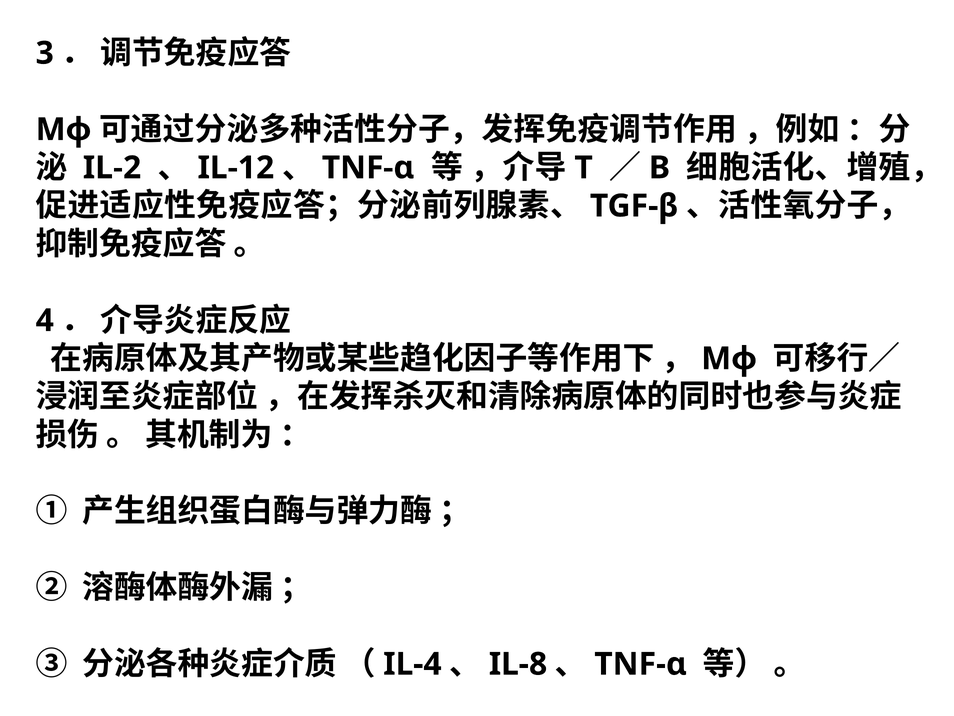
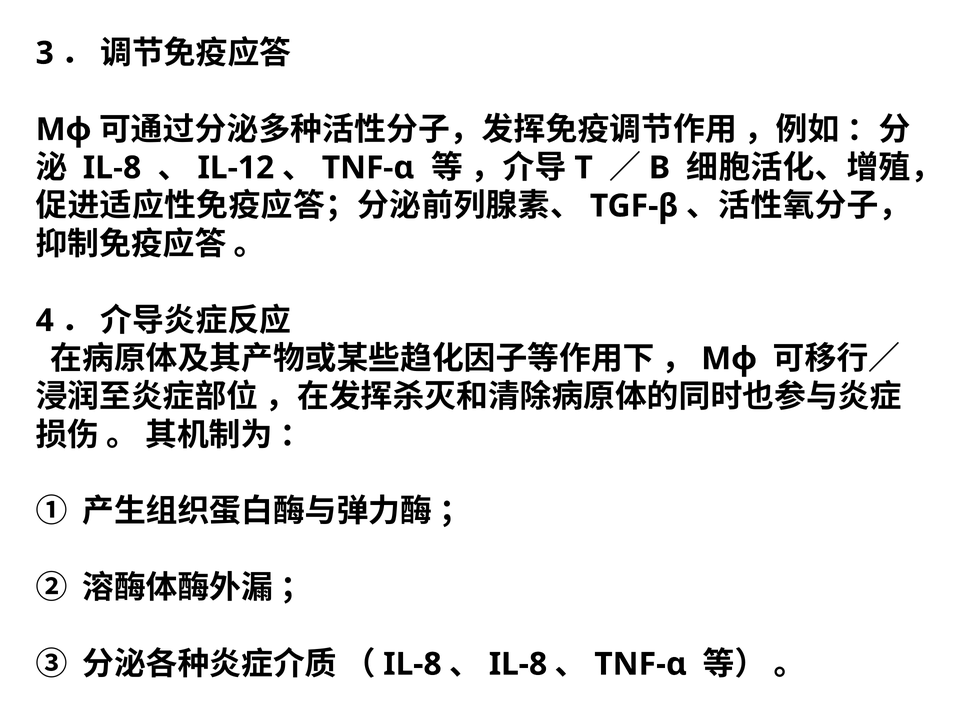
IL-2 at (112, 168): IL-2 -> IL-8
IL-4 at (412, 664): IL-4 -> IL-8
